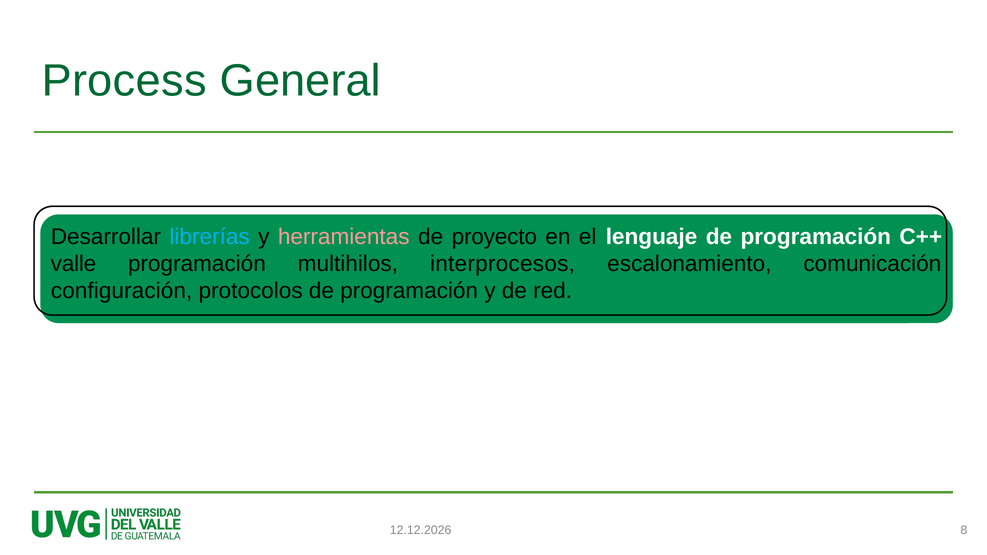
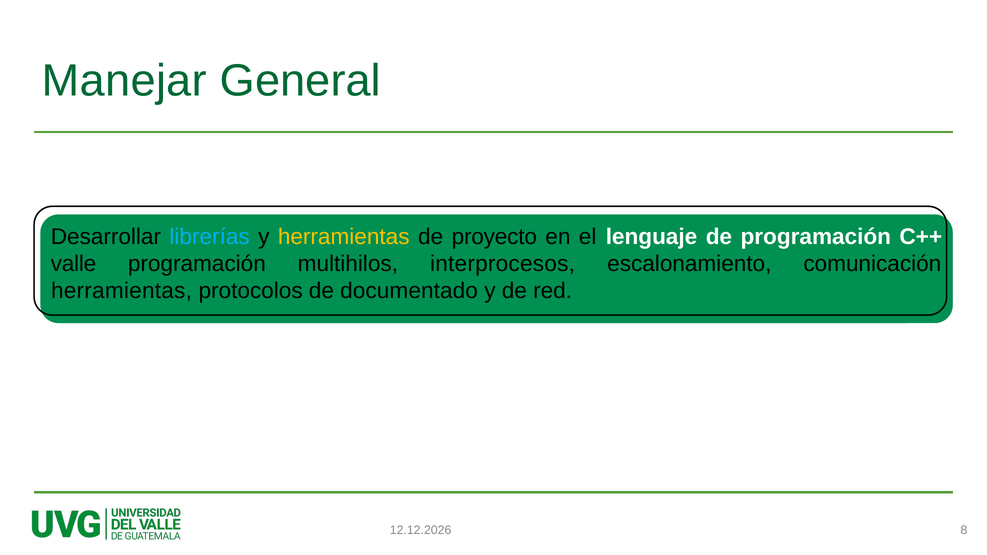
Process: Process -> Manejar
herramientas at (344, 237) colour: pink -> yellow
configuración at (122, 291): configuración -> herramientas
protocolos de programación: programación -> documentado
